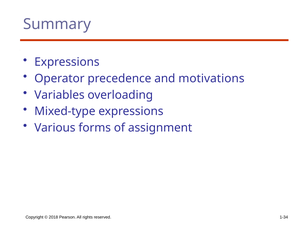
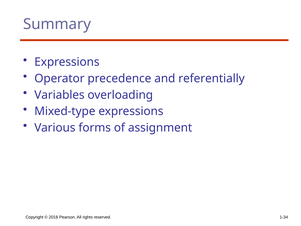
motivations: motivations -> referentially
